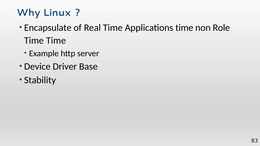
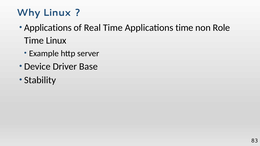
Encapsulate at (48, 28): Encapsulate -> Applications
Time Time: Time -> Linux
